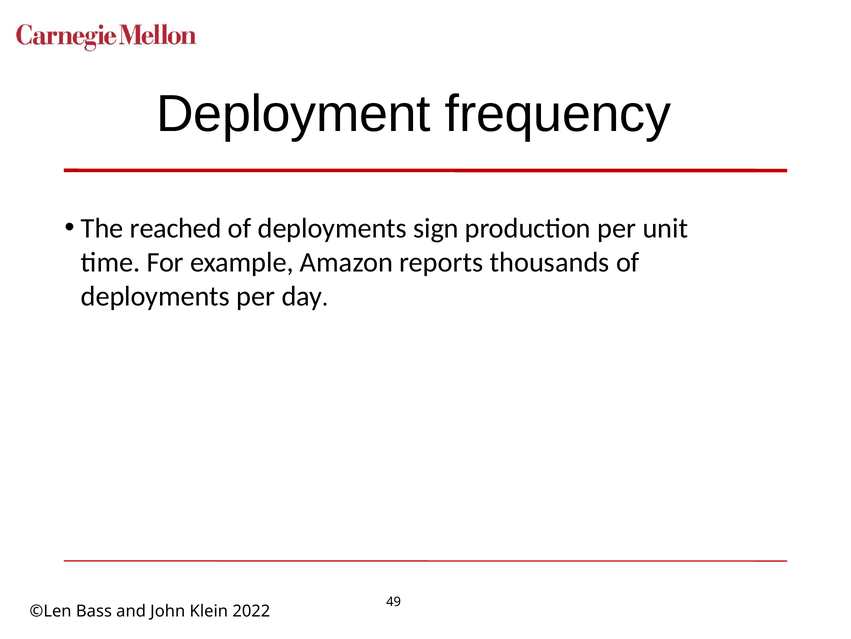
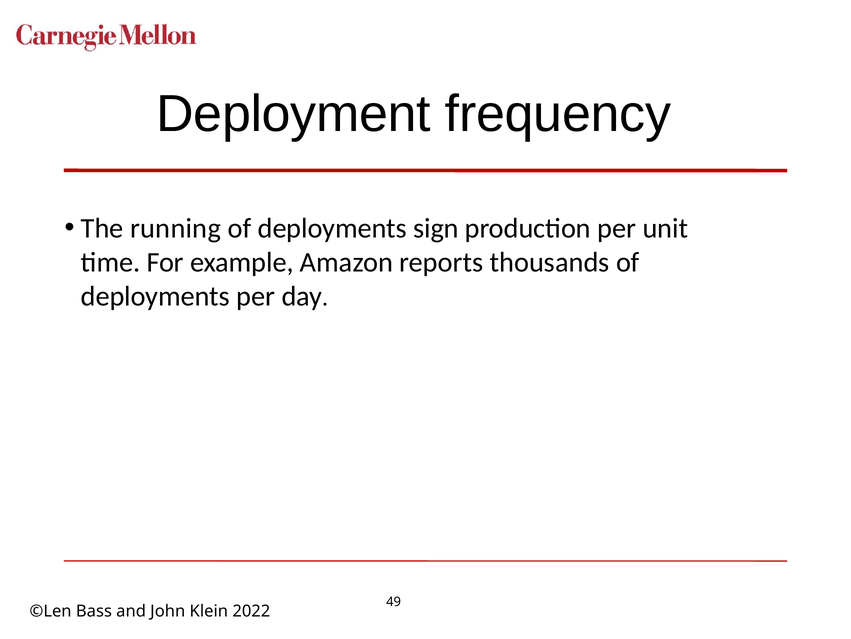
reached: reached -> running
